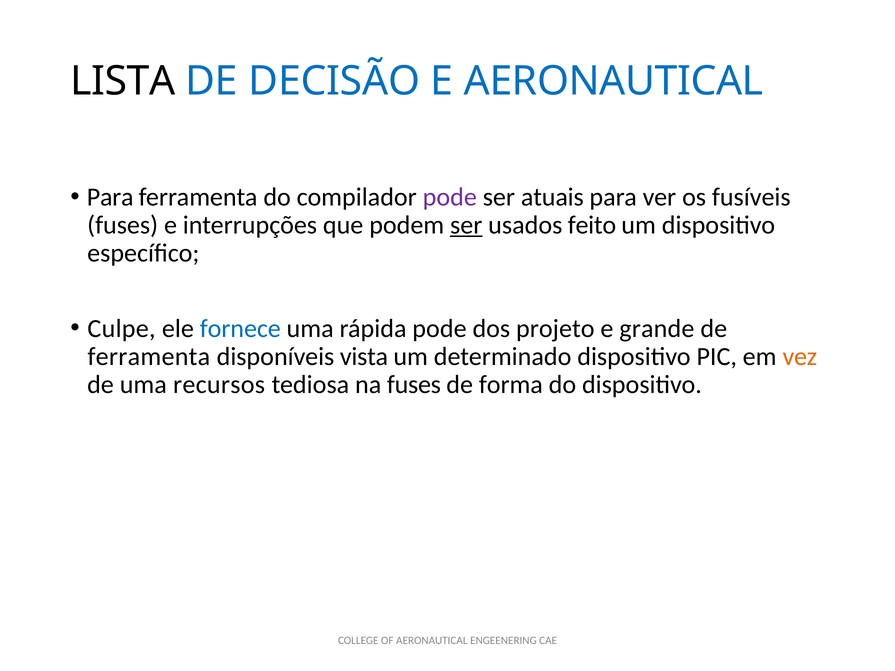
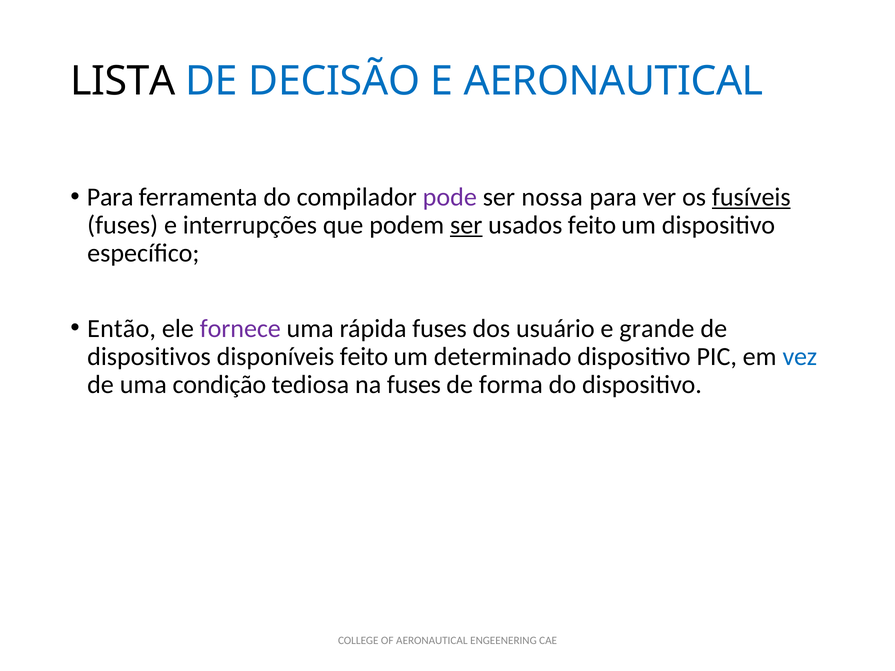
atuais: atuais -> nossa
fusíveis underline: none -> present
Culpe: Culpe -> Então
fornece colour: blue -> purple
rápida pode: pode -> fuses
projeto: projeto -> usuário
ferramenta at (149, 357): ferramenta -> dispositivos
disponíveis vista: vista -> feito
vez colour: orange -> blue
recursos: recursos -> condição
